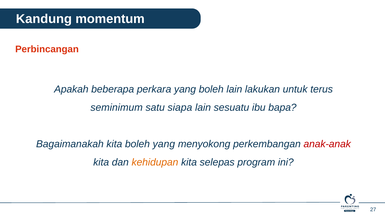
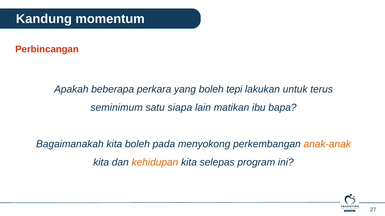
boleh lain: lain -> tepi
sesuatu: sesuatu -> matikan
boleh yang: yang -> pada
anak-anak colour: red -> orange
